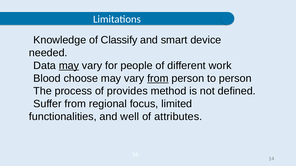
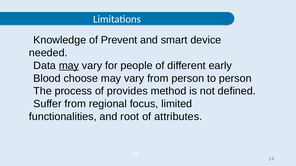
Classify: Classify -> Prevent
work: work -> early
from at (158, 79) underline: present -> none
well: well -> root
